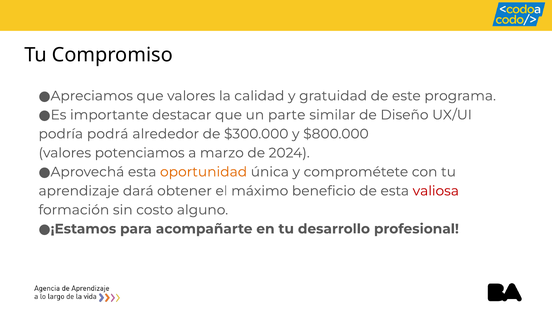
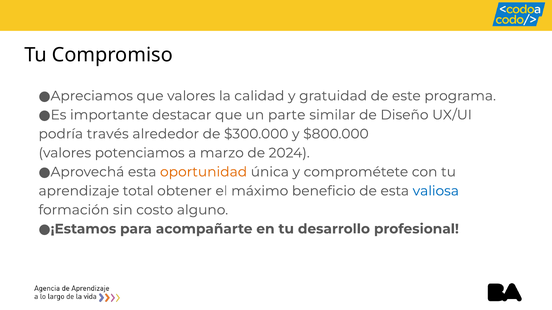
podrá: podrá -> través
dará: dará -> total
valiosa colour: red -> blue
